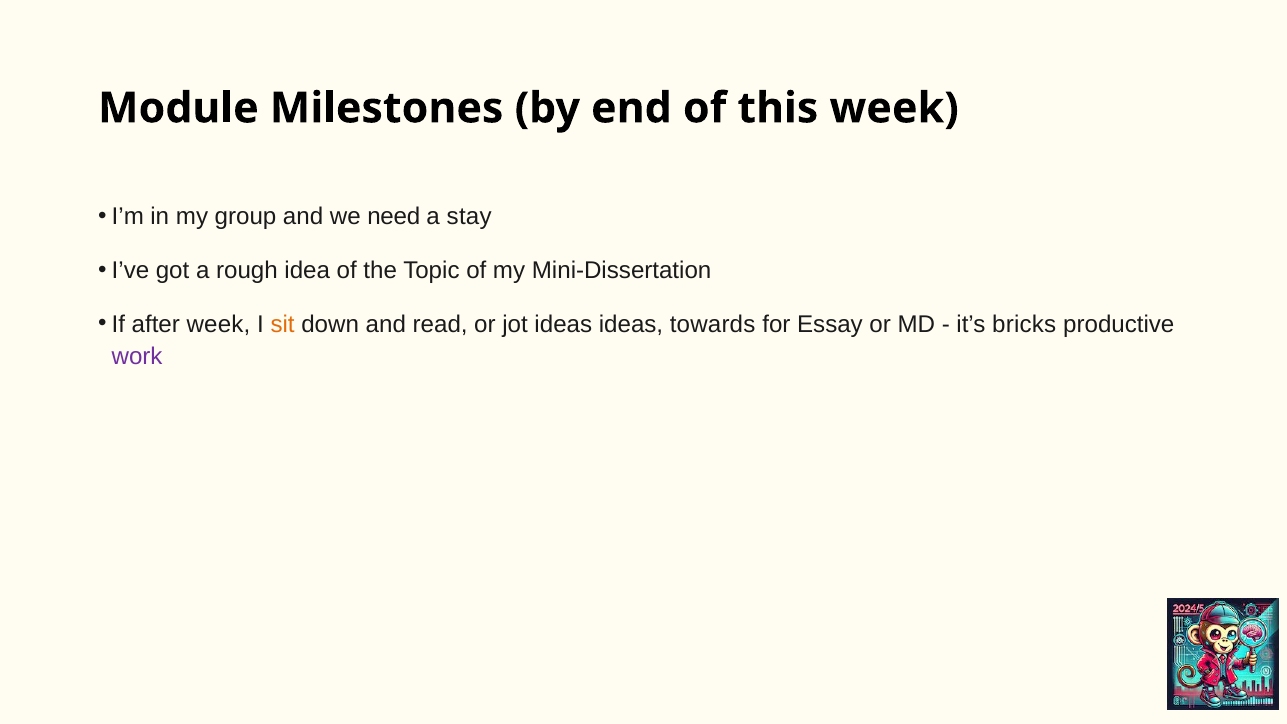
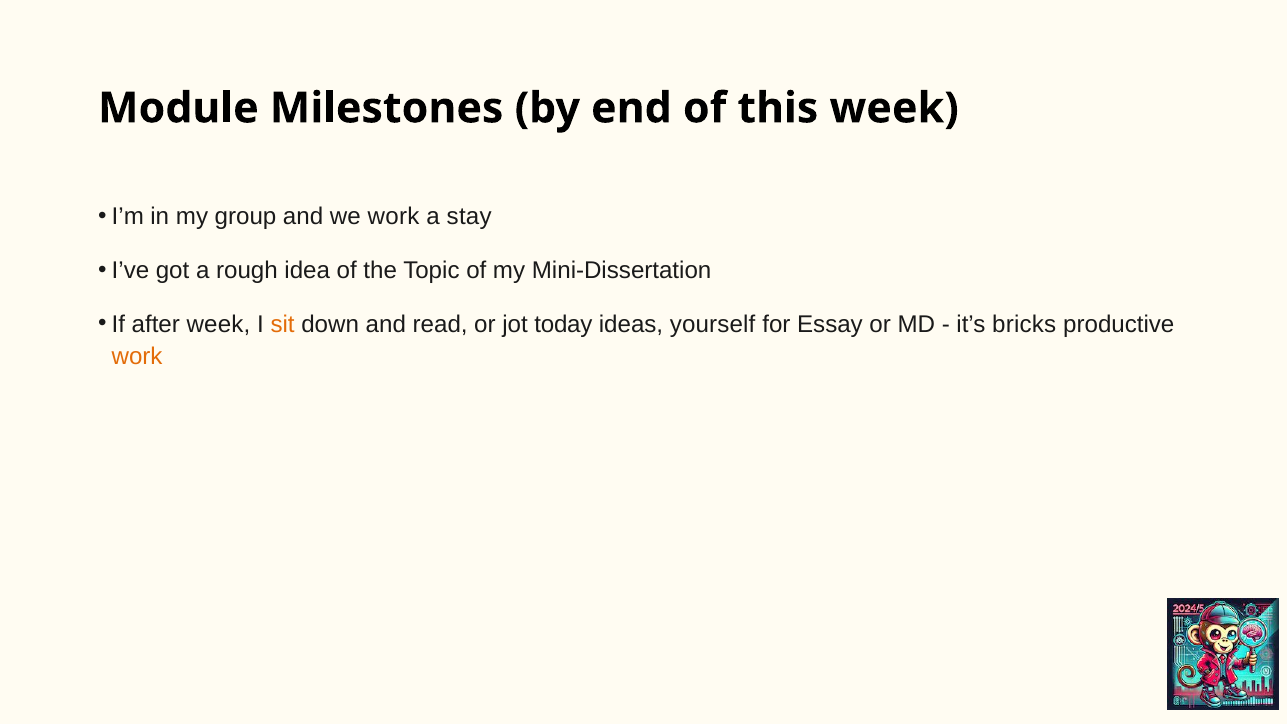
we need: need -> work
jot ideas: ideas -> today
towards: towards -> yourself
work at (137, 356) colour: purple -> orange
